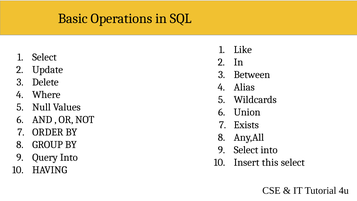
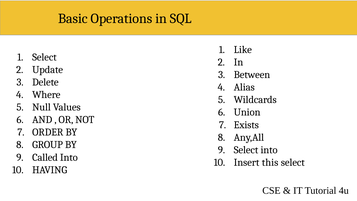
Query: Query -> Called
